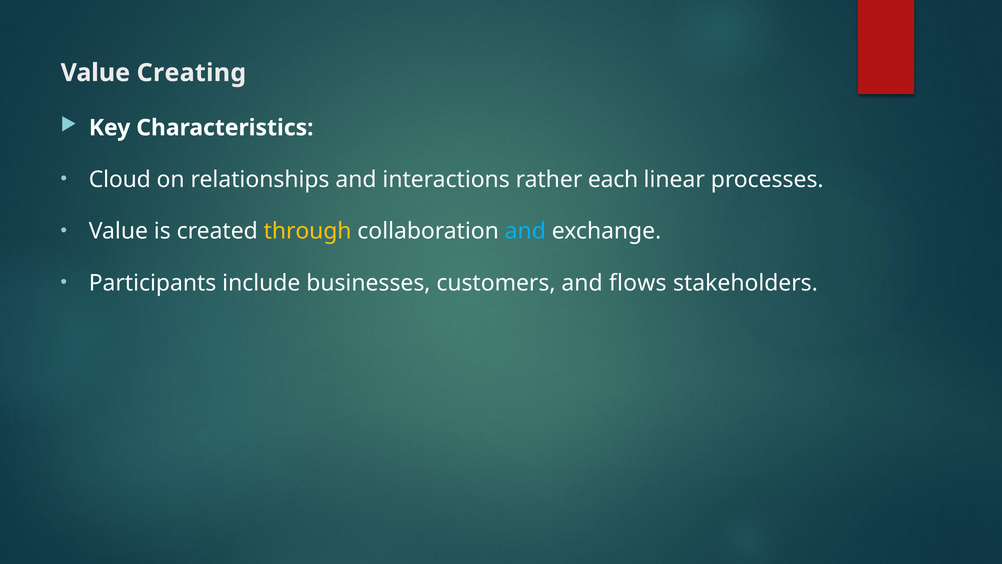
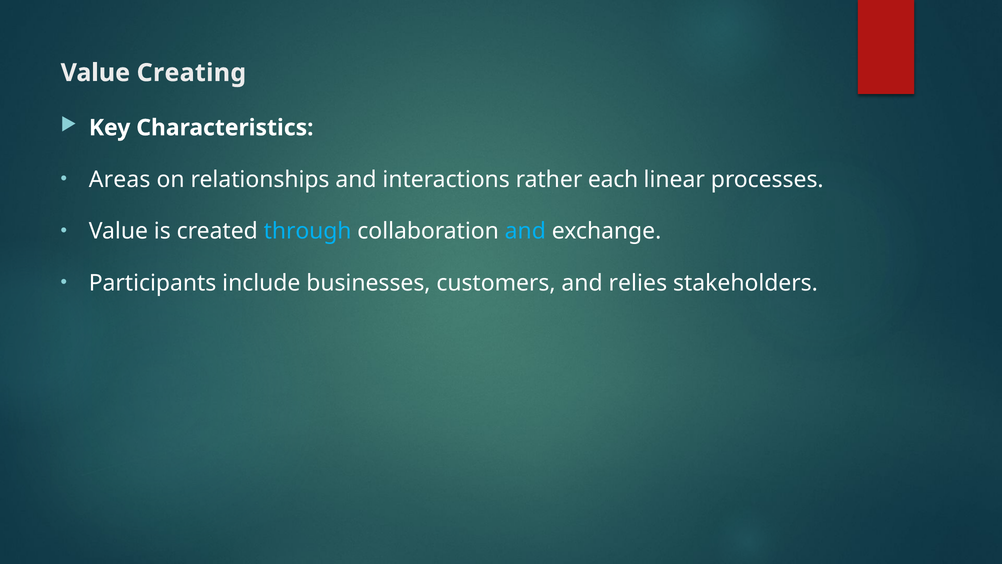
Cloud: Cloud -> Areas
through colour: yellow -> light blue
flows: flows -> relies
